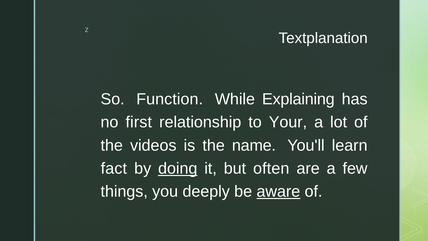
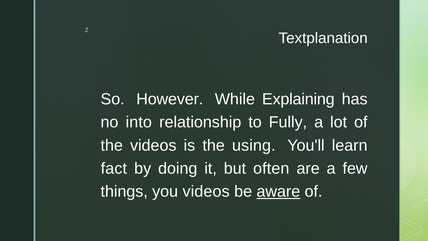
Function: Function -> However
first: first -> into
Your: Your -> Fully
name: name -> using
doing underline: present -> none
you deeply: deeply -> videos
